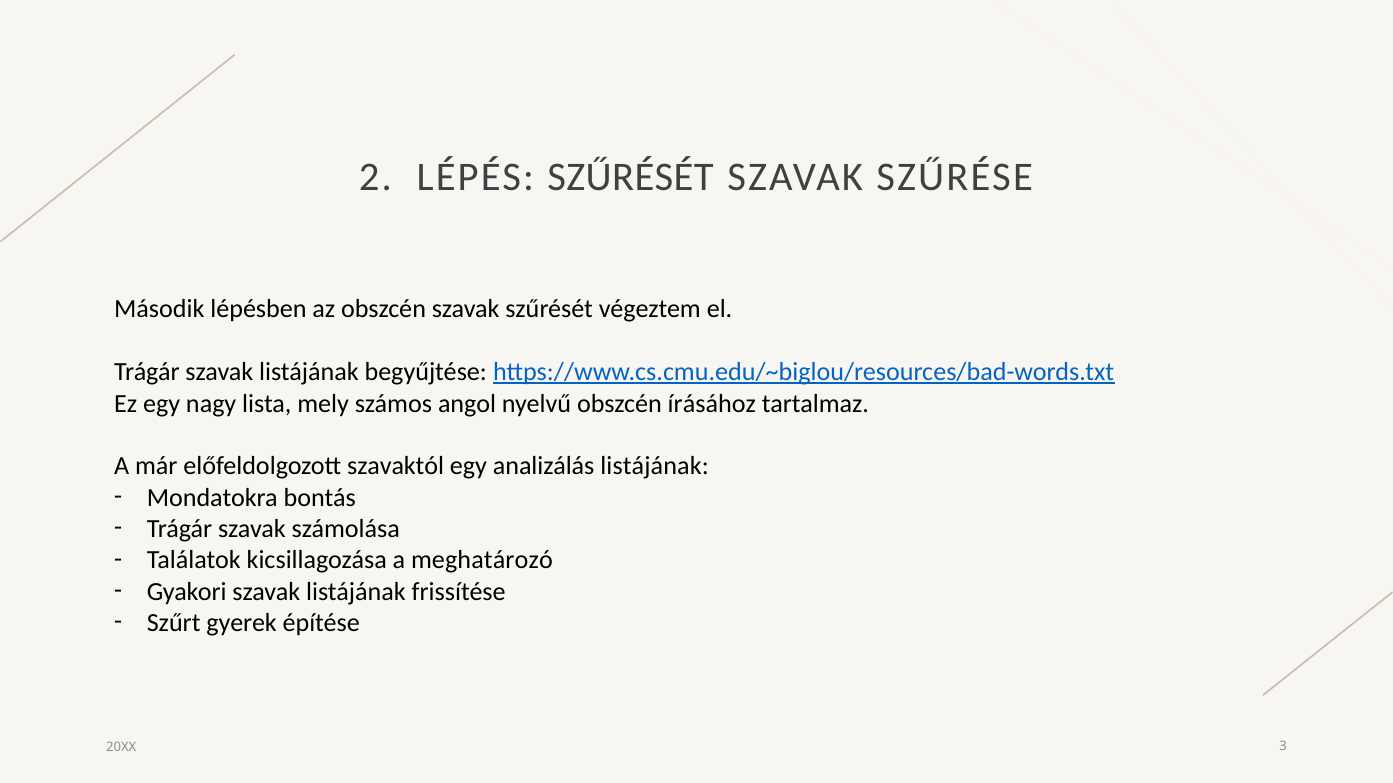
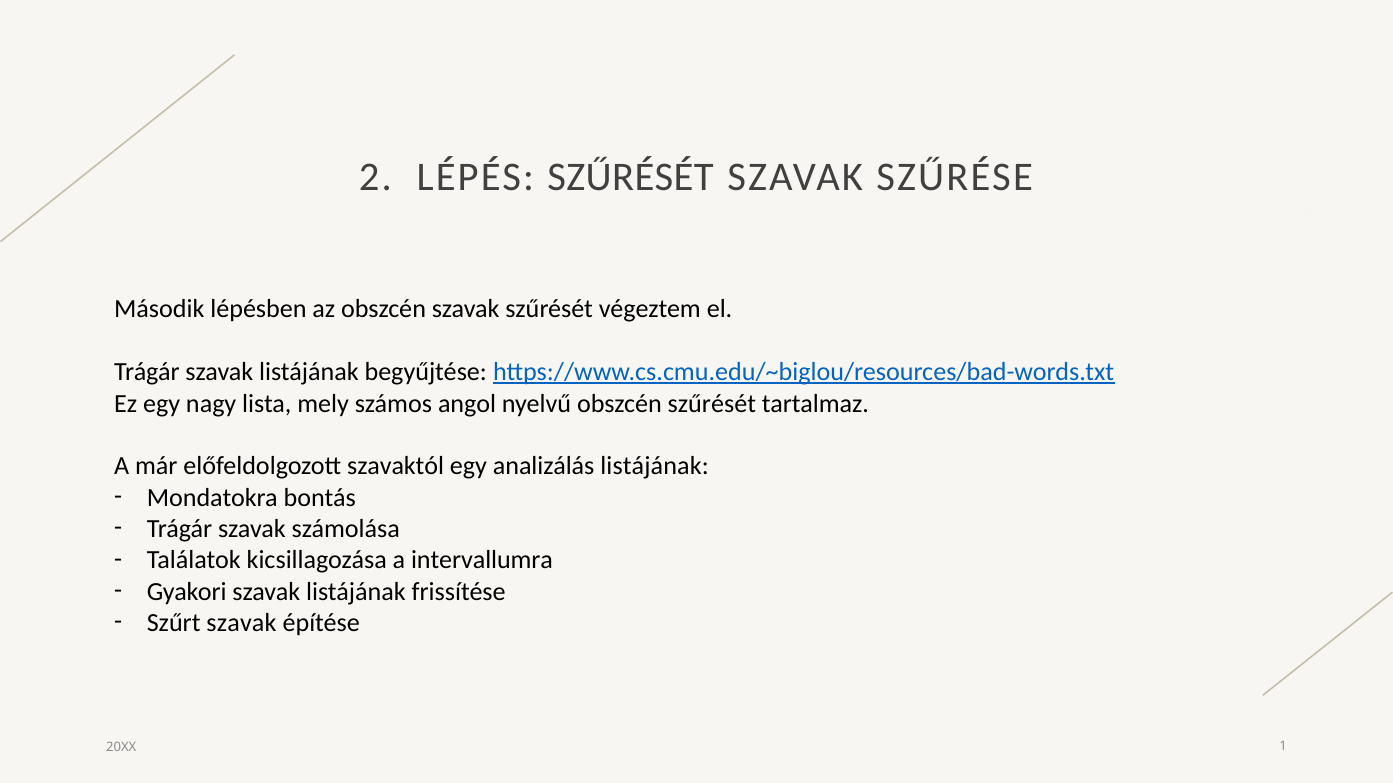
obszcén írásához: írásához -> szűrését
meghatározó: meghatározó -> intervallumra
Szűrt gyerek: gyerek -> szavak
3: 3 -> 1
